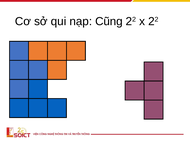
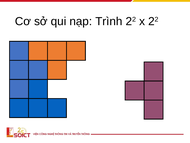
Cũng: Cũng -> Trình
